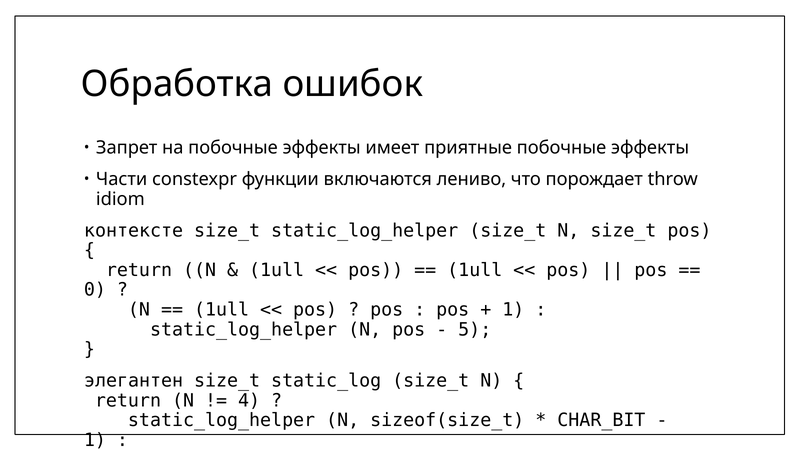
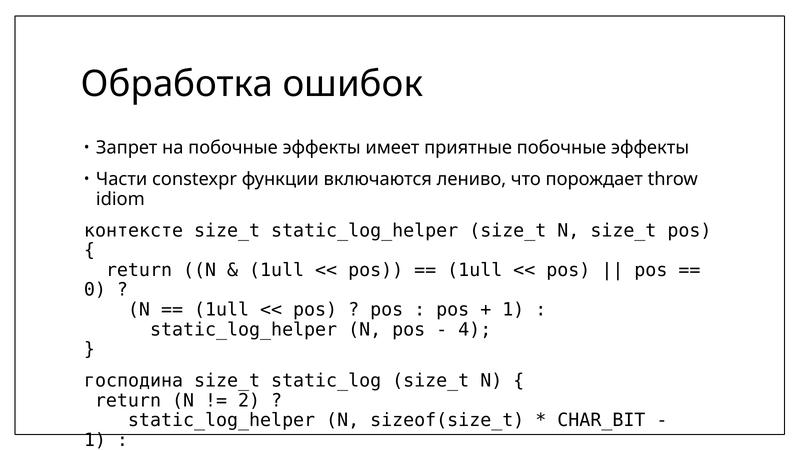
5: 5 -> 4
элегантен: элегантен -> господина
4: 4 -> 2
